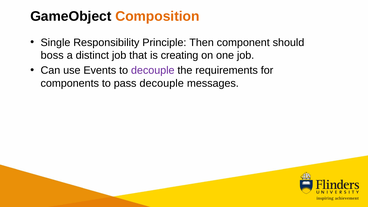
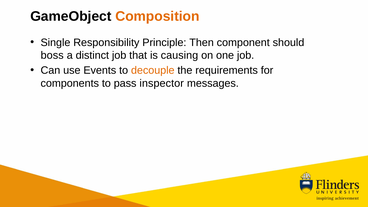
creating: creating -> causing
decouple at (153, 70) colour: purple -> orange
pass decouple: decouple -> inspector
